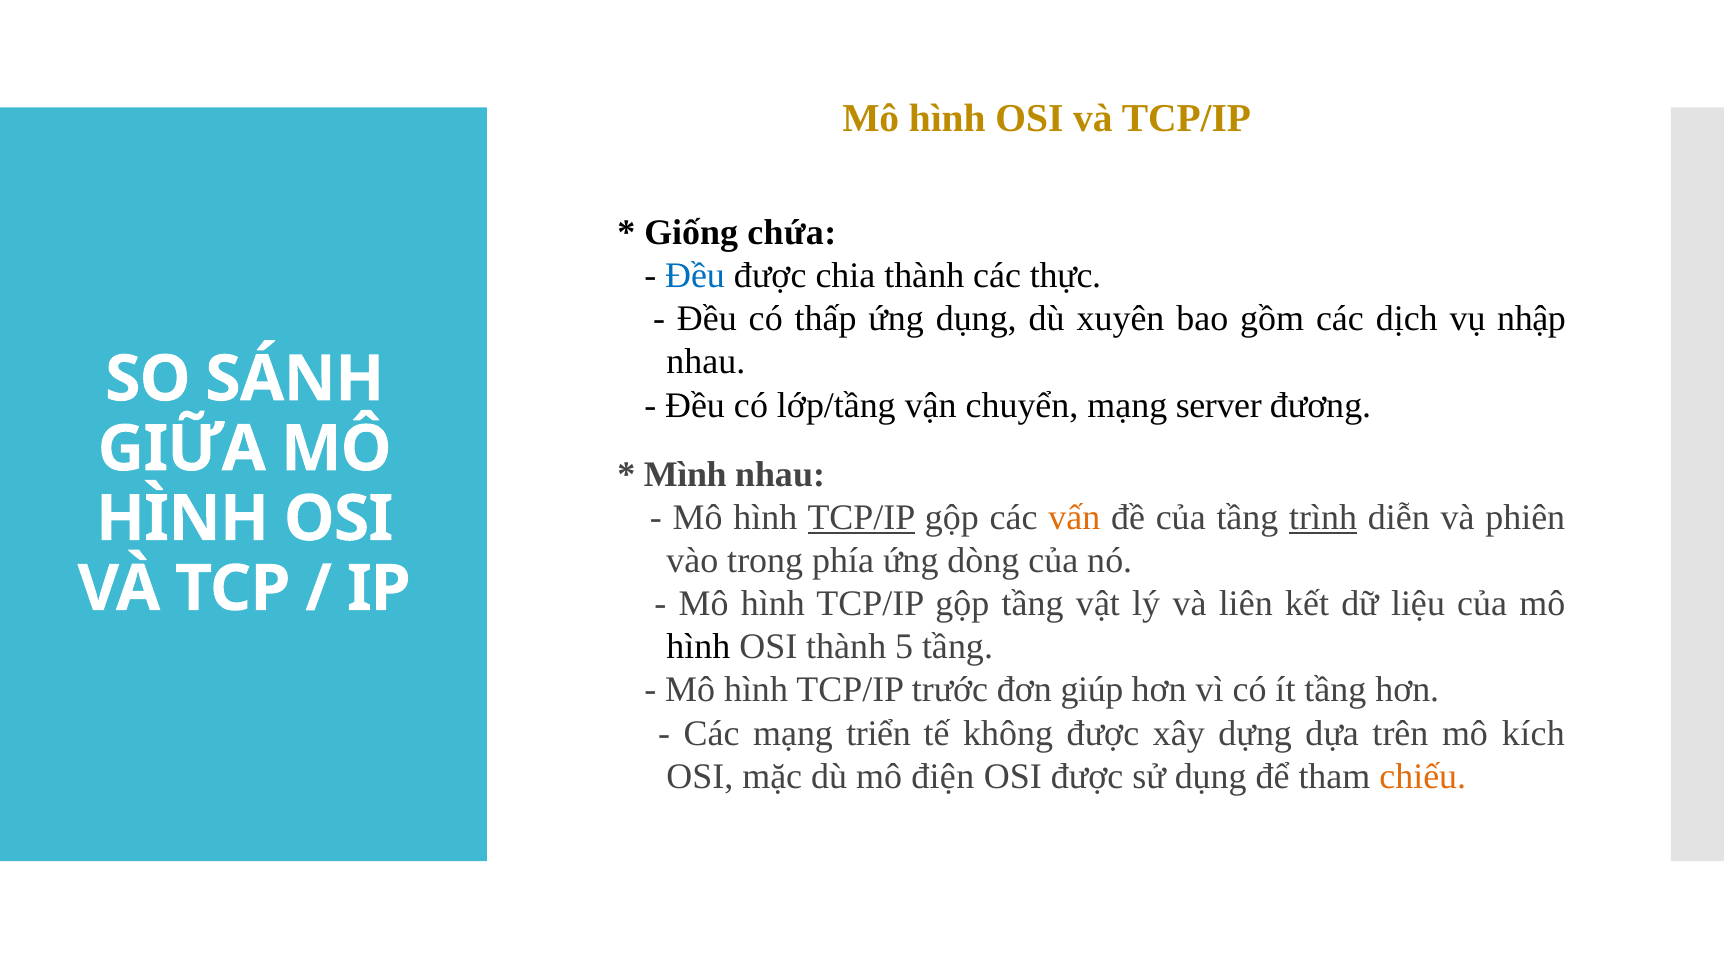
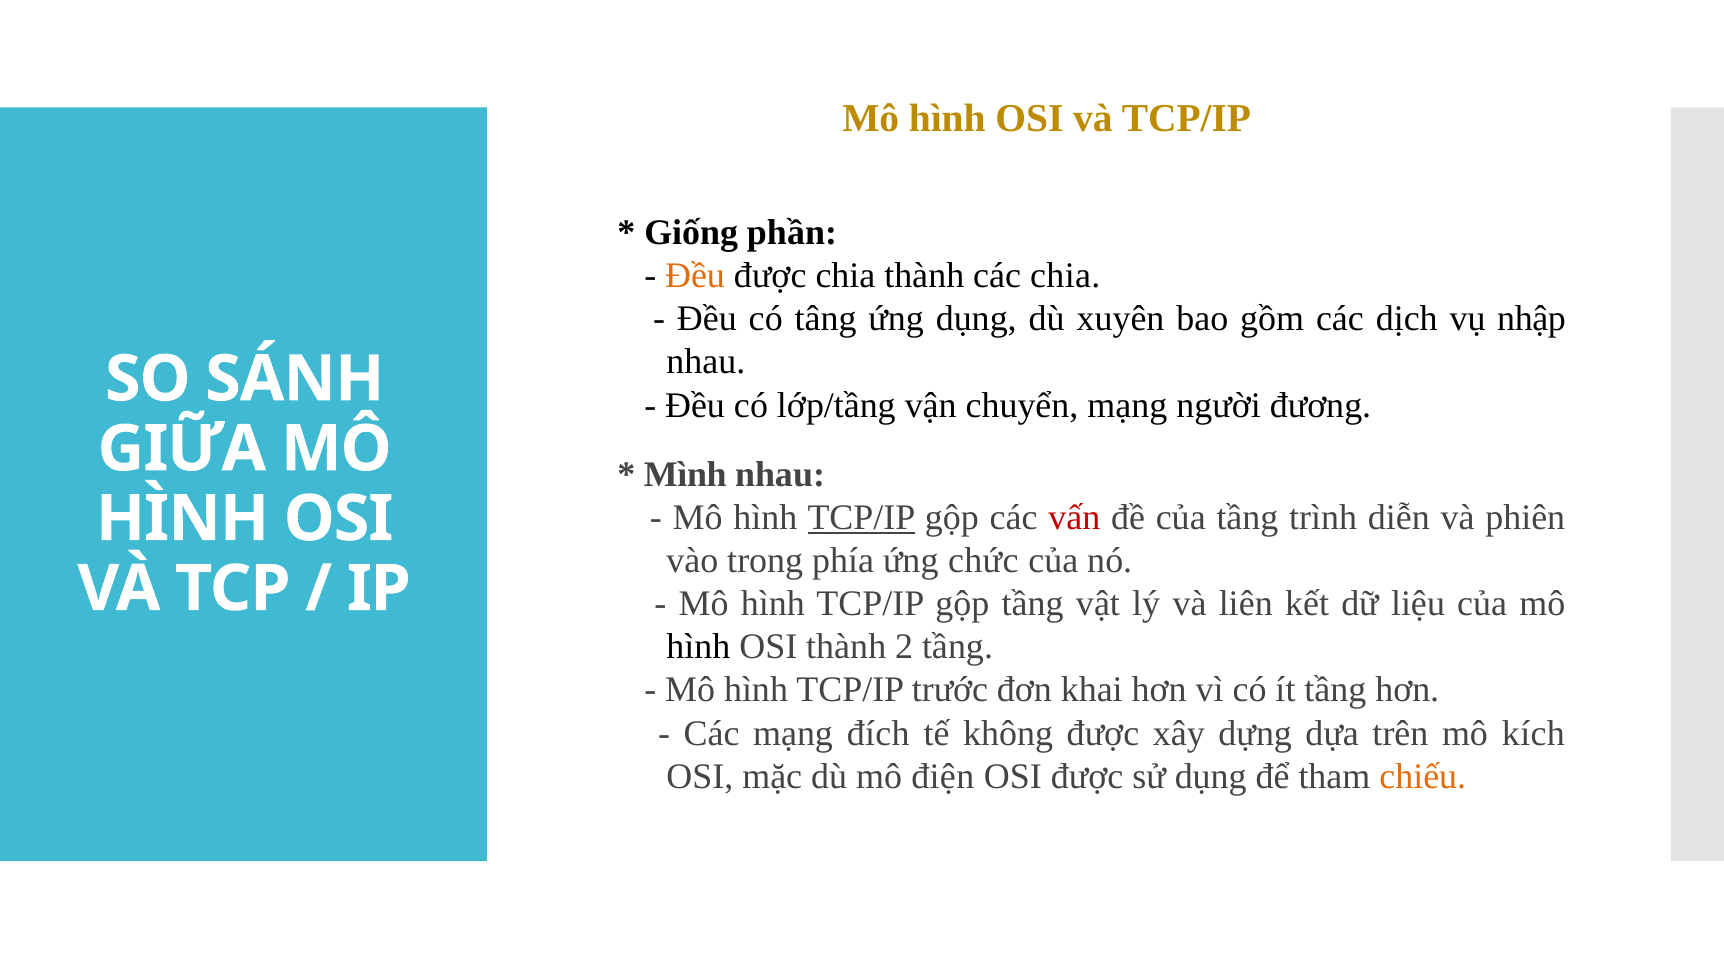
chứa: chứa -> phần
Đều at (695, 276) colour: blue -> orange
các thực: thực -> chia
thấp: thấp -> tâng
server: server -> người
vấn colour: orange -> red
trình underline: present -> none
dòng: dòng -> chức
5: 5 -> 2
giúp: giúp -> khai
triển: triển -> đích
